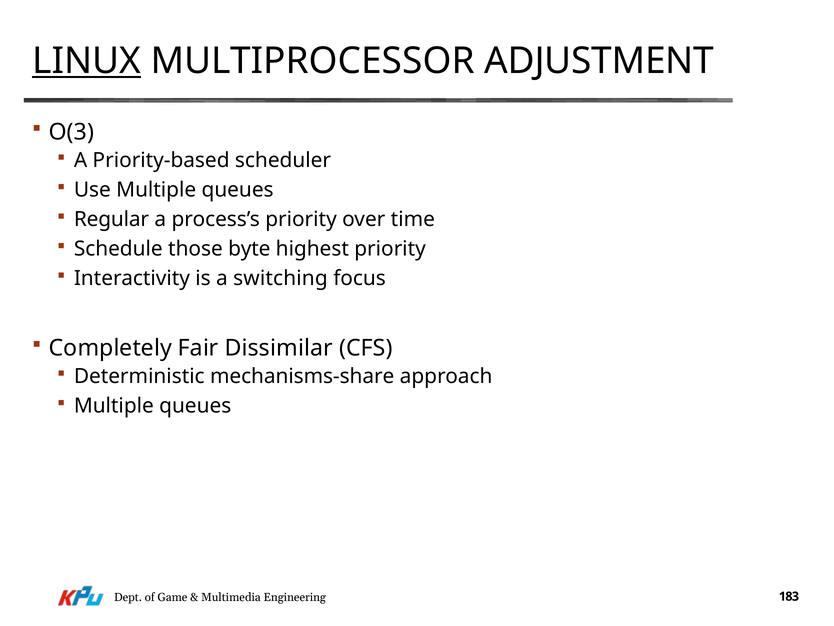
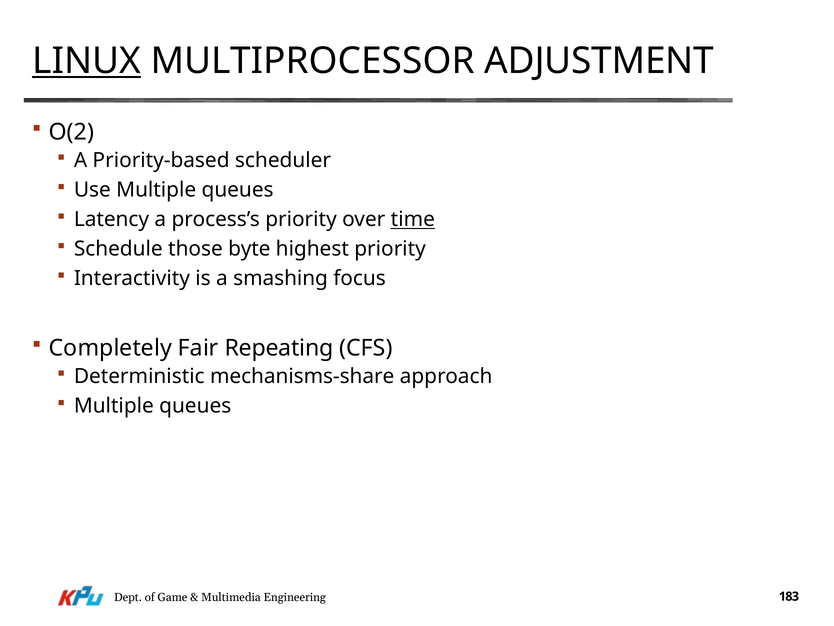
O(3: O(3 -> O(2
Regular: Regular -> Latency
time underline: none -> present
switching: switching -> smashing
Dissimilar: Dissimilar -> Repeating
